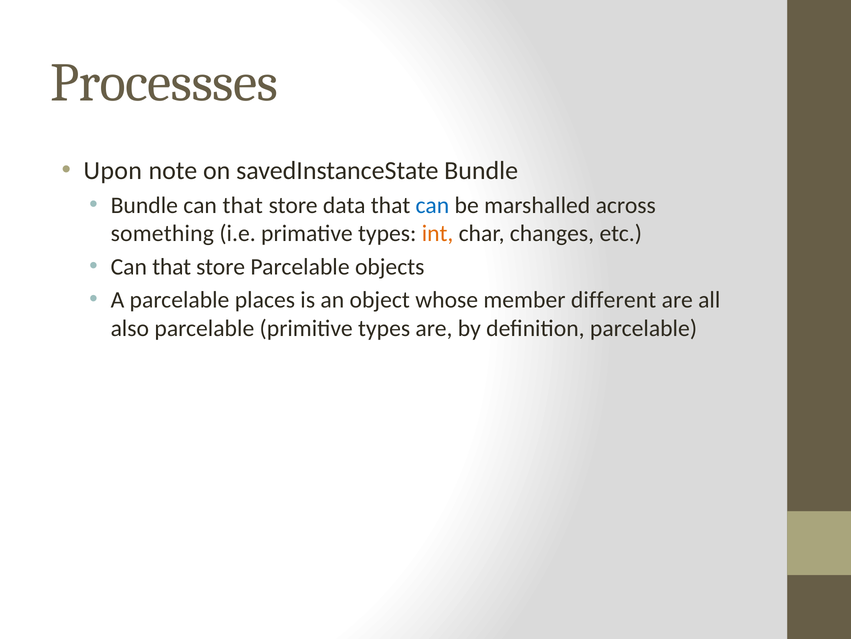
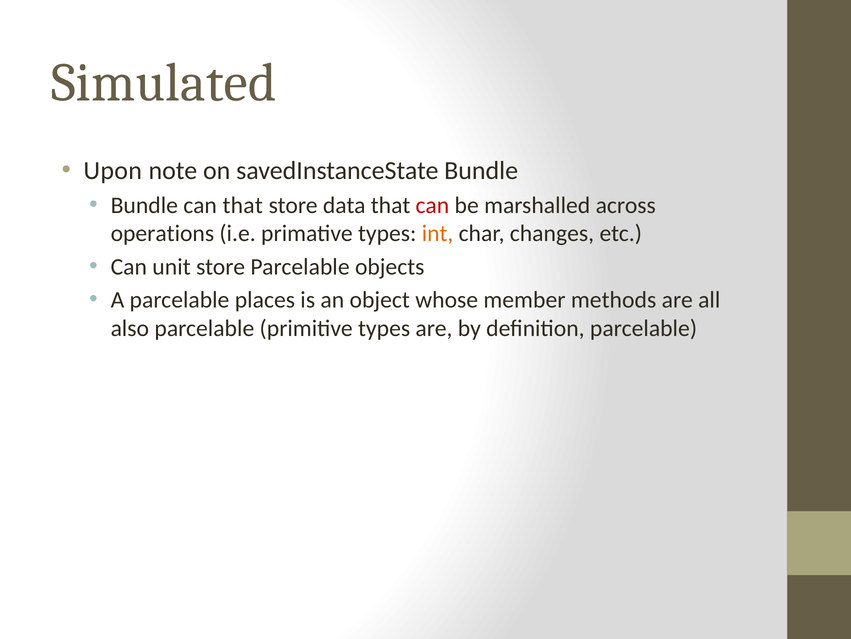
Processses: Processses -> Simulated
can at (432, 205) colour: blue -> red
something: something -> operations
that at (172, 266): that -> unit
different: different -> methods
